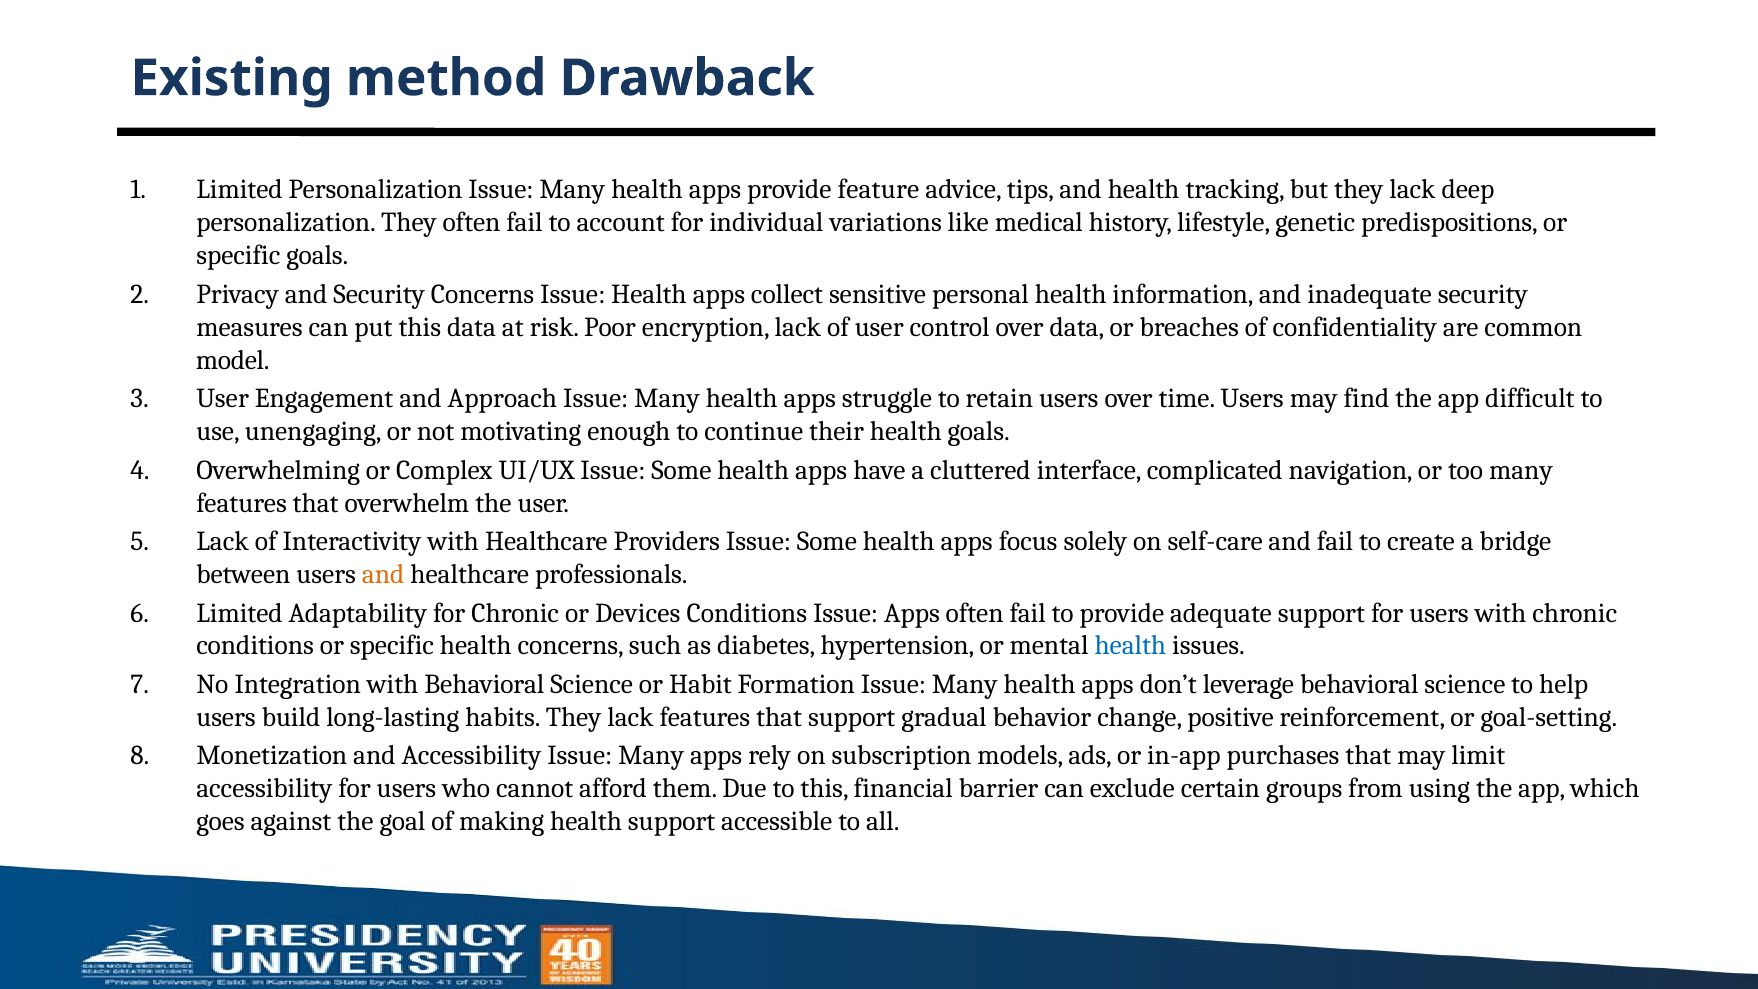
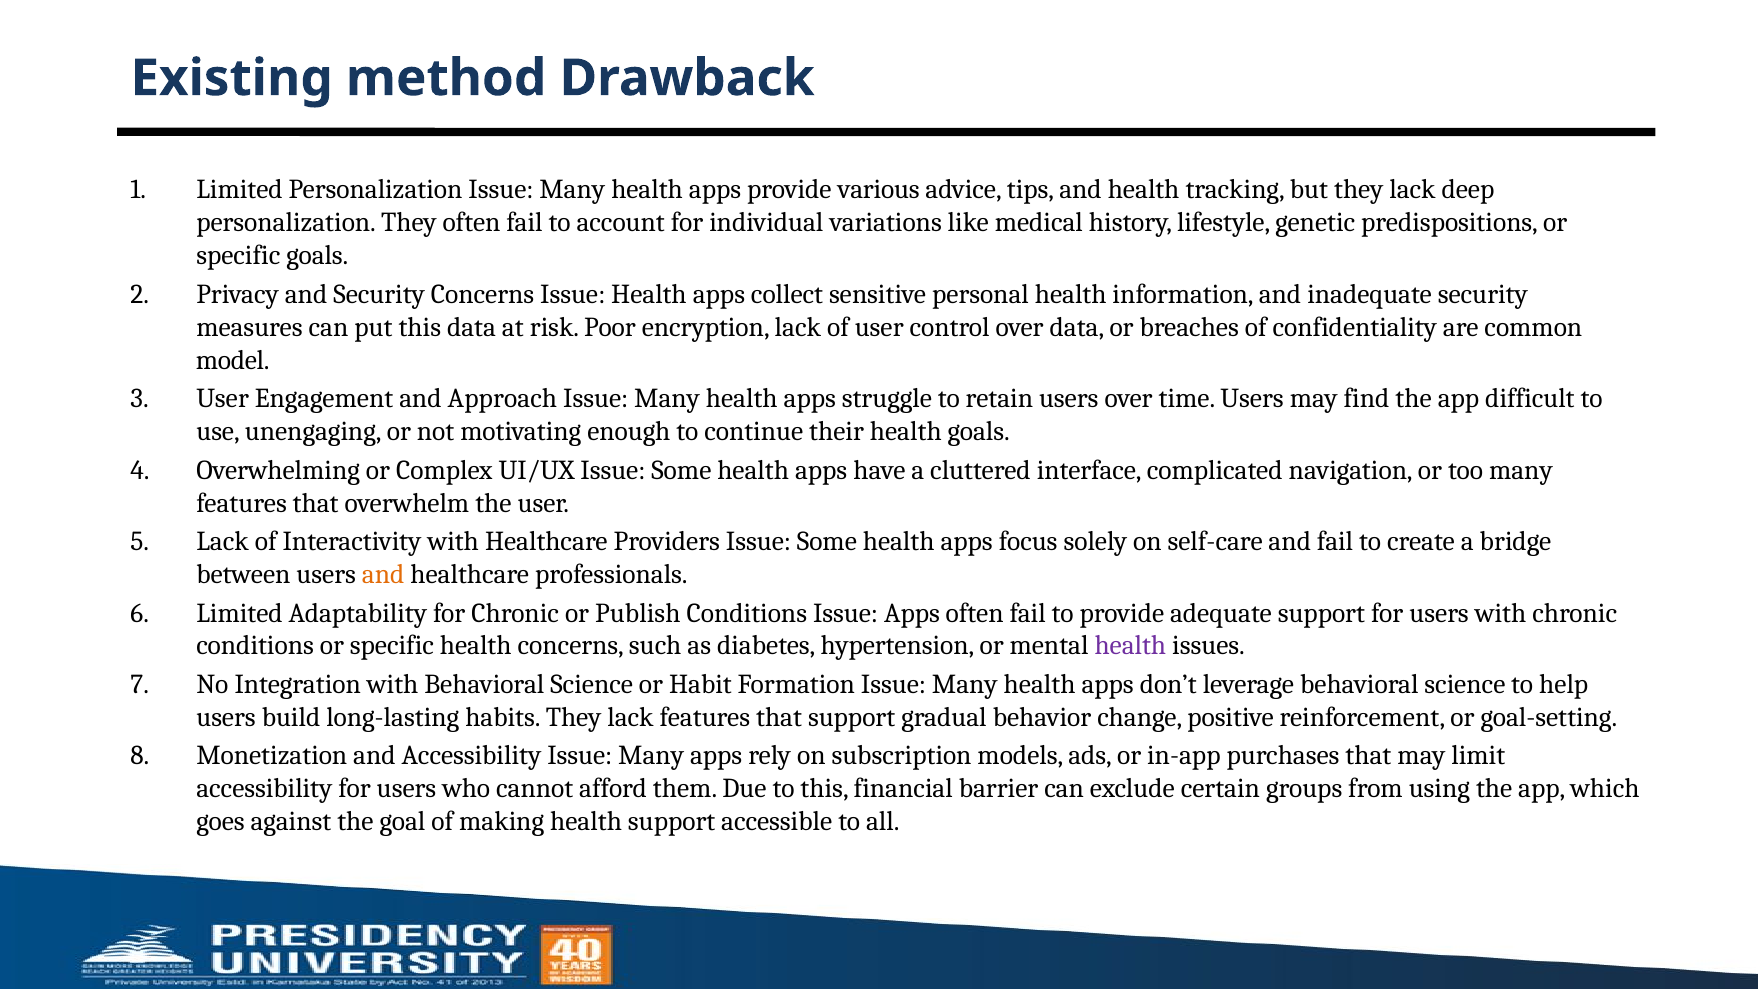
feature: feature -> various
Devices: Devices -> Publish
health at (1130, 646) colour: blue -> purple
